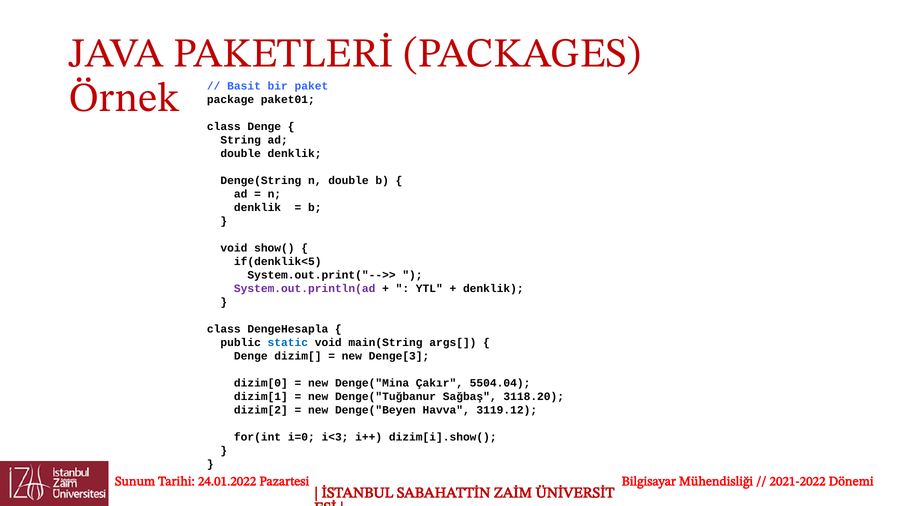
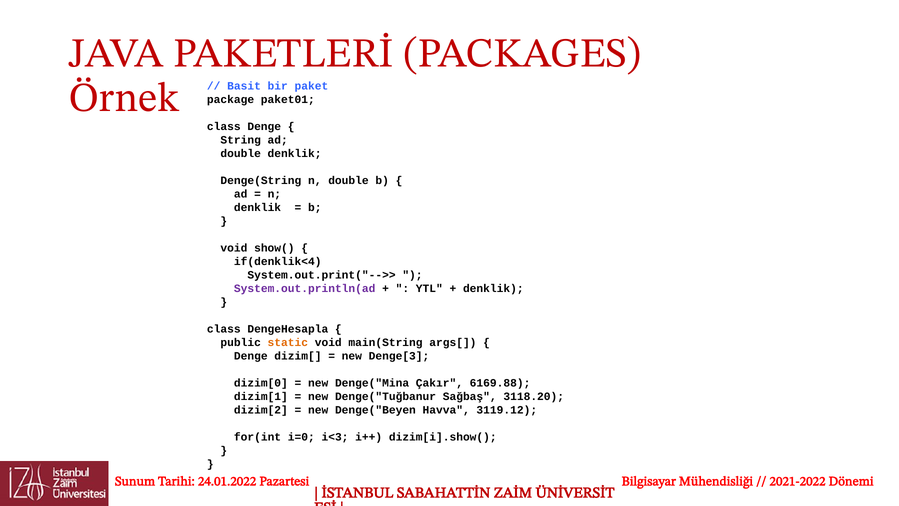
if(denklik<5: if(denklik<5 -> if(denklik<4
static colour: blue -> orange
5504.04: 5504.04 -> 6169.88
